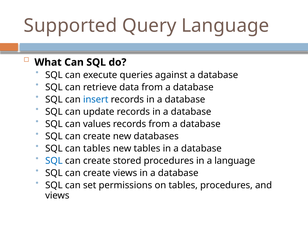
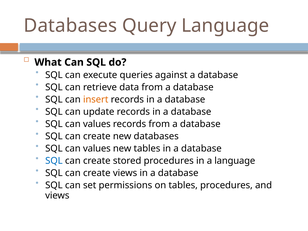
Supported at (70, 26): Supported -> Databases
insert colour: blue -> orange
tables at (97, 149): tables -> values
